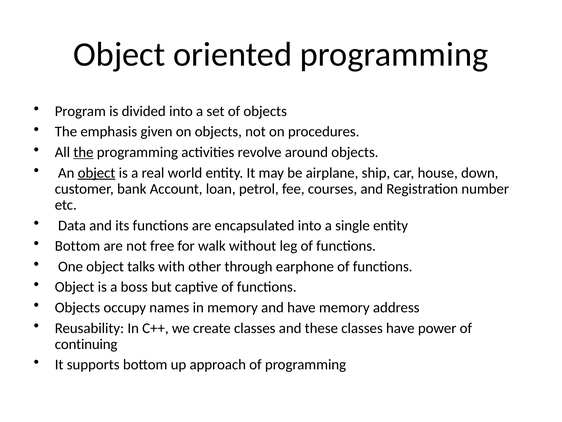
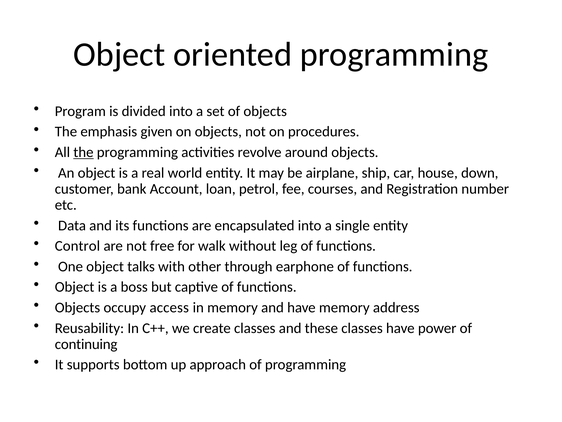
object at (97, 173) underline: present -> none
Bottom at (77, 246): Bottom -> Control
names: names -> access
